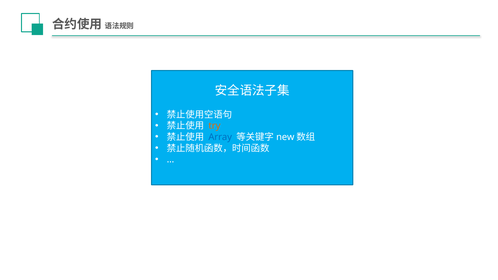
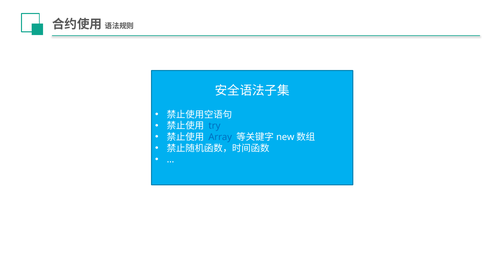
try colour: orange -> blue
